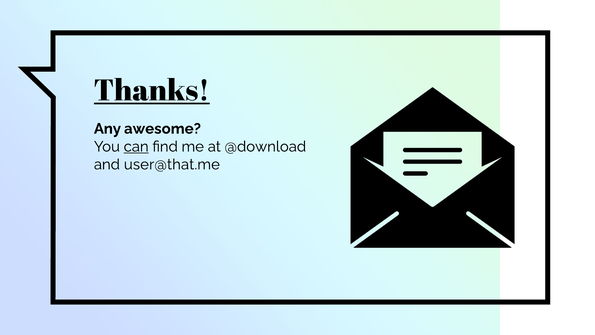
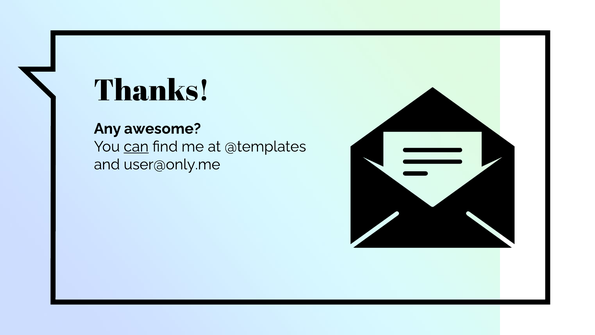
Thanks underline: present -> none
@download: @download -> @templates
user@that.me: user@that.me -> user@only.me
